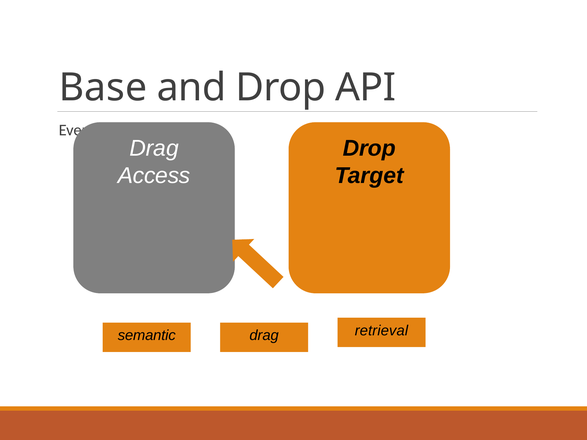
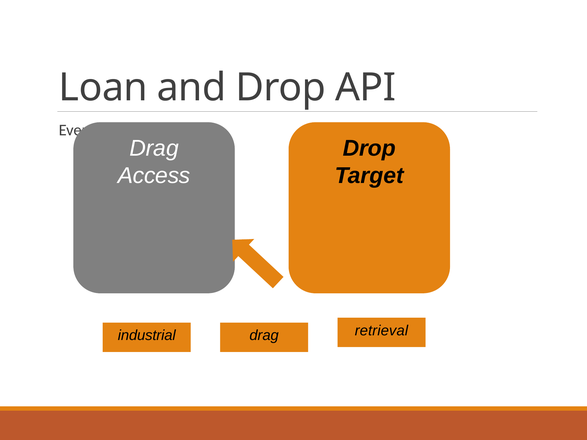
Base: Base -> Loan
semantic: semantic -> industrial
